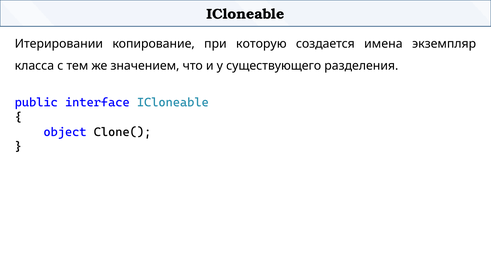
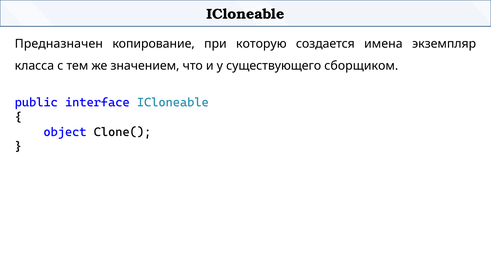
Итерировании: Итерировании -> Предназначен
разделения: разделения -> сборщиком
